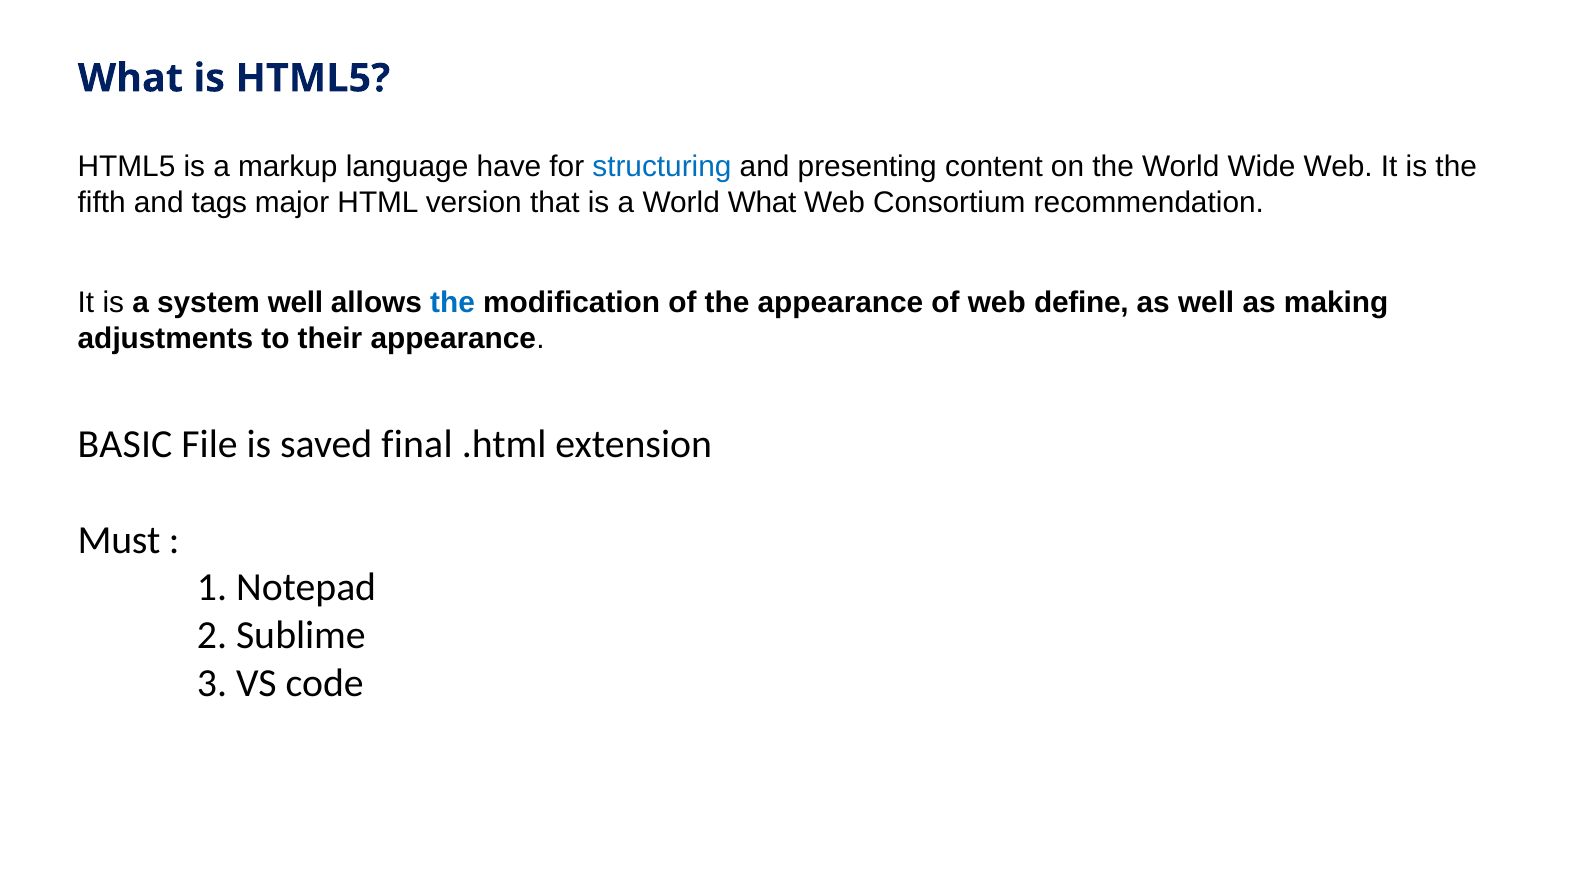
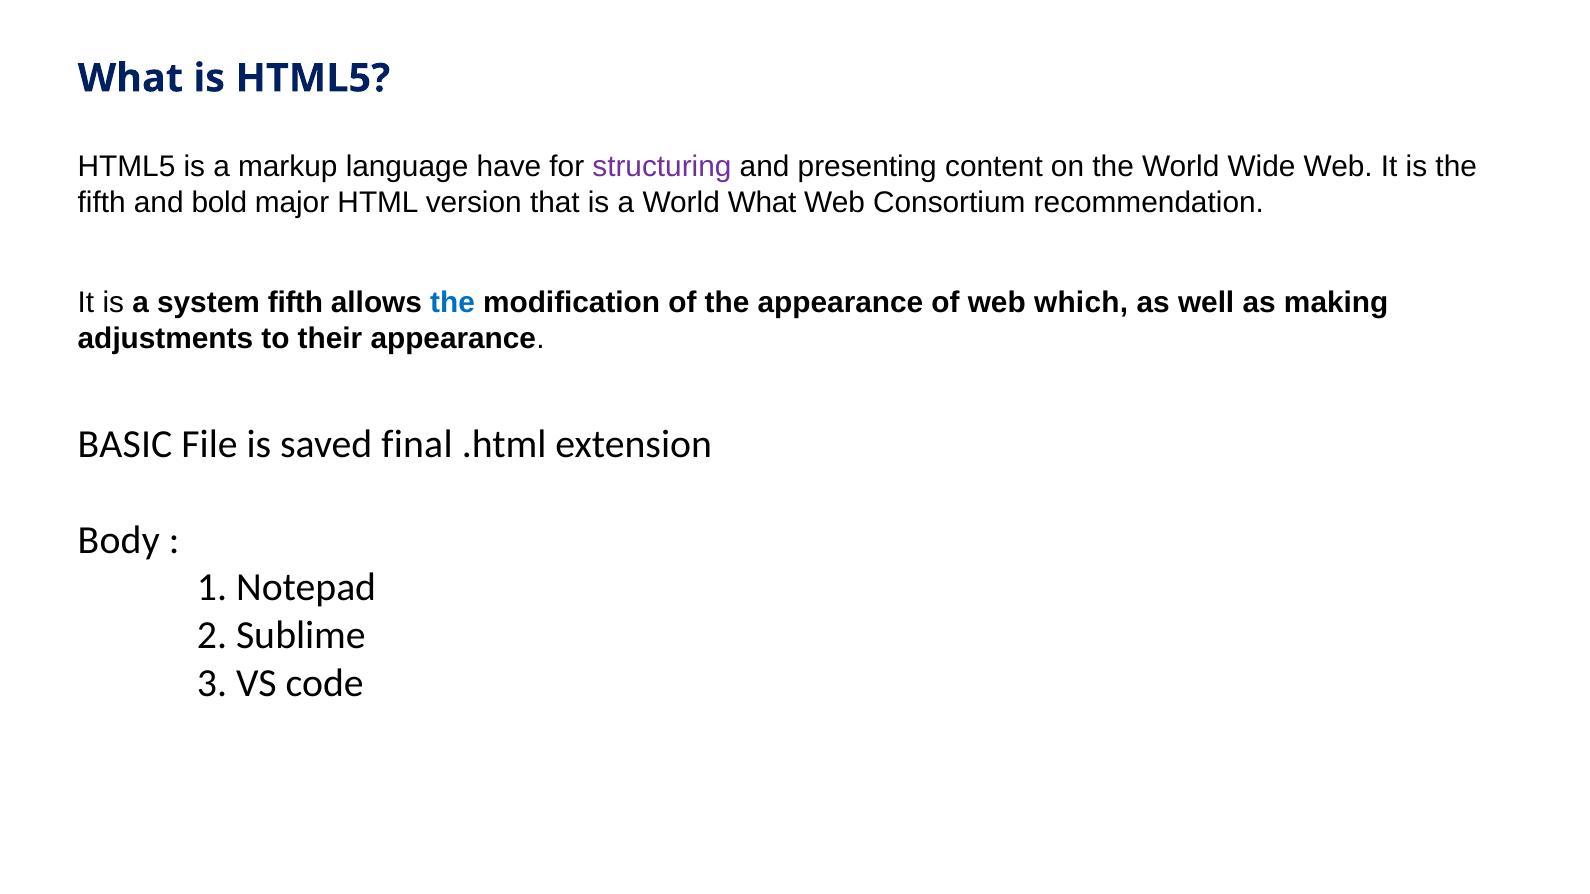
structuring colour: blue -> purple
tags: tags -> bold
system well: well -> fifth
define: define -> which
Must: Must -> Body
